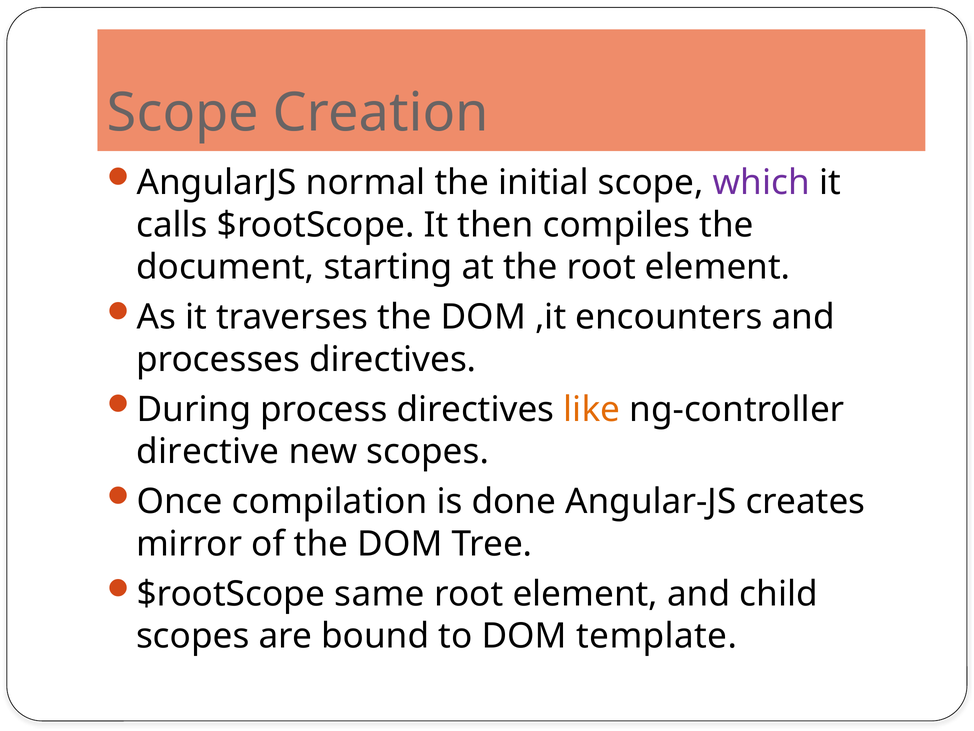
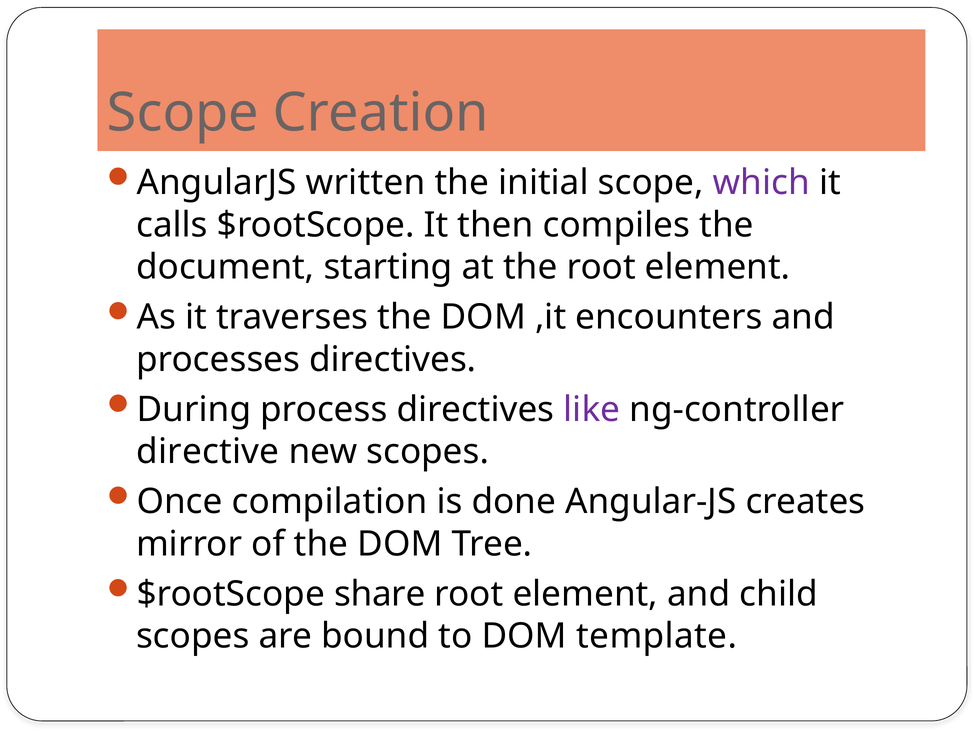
normal: normal -> written
like colour: orange -> purple
same: same -> share
